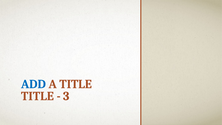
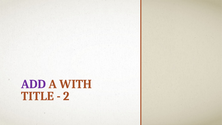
ADD colour: blue -> purple
A TITLE: TITLE -> WITH
3: 3 -> 2
